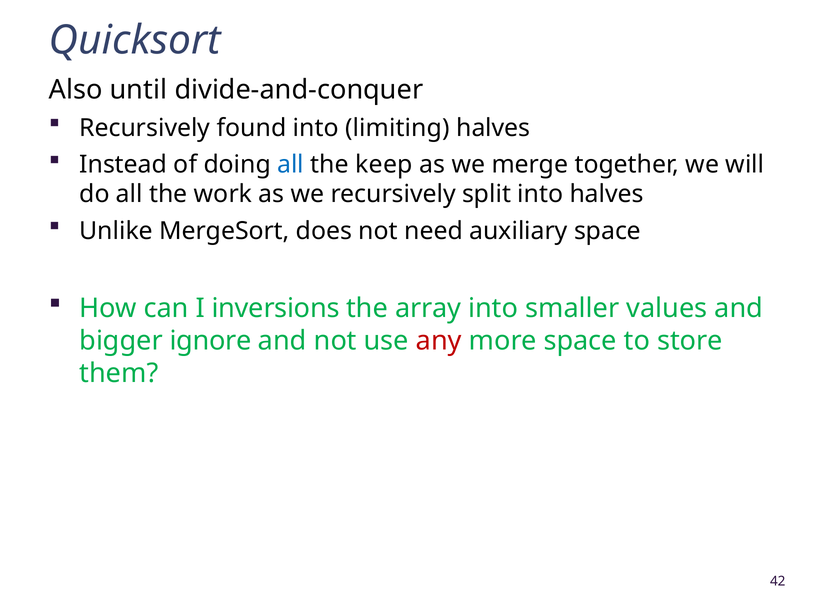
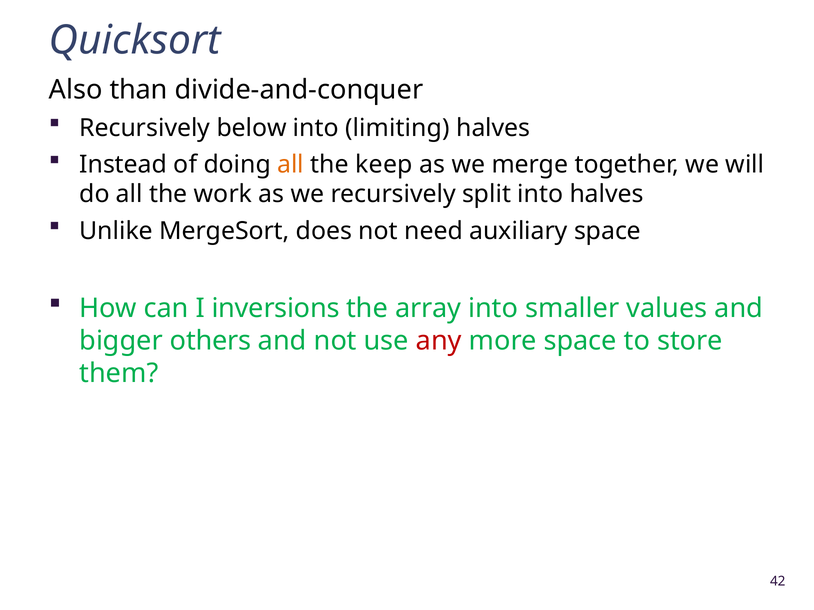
until: until -> than
found: found -> below
all at (291, 165) colour: blue -> orange
ignore: ignore -> others
